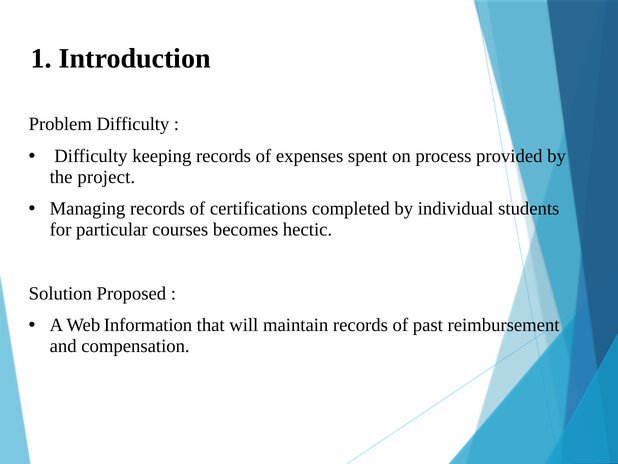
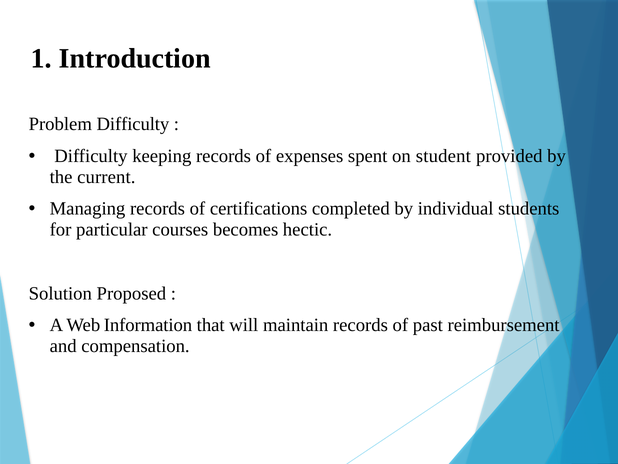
process: process -> student
project: project -> current
